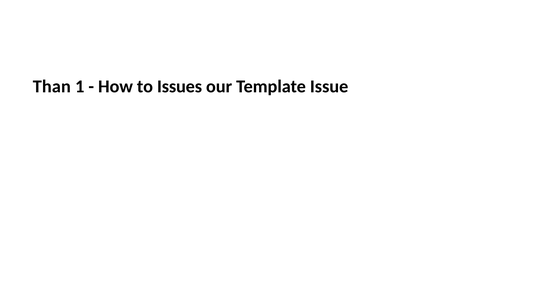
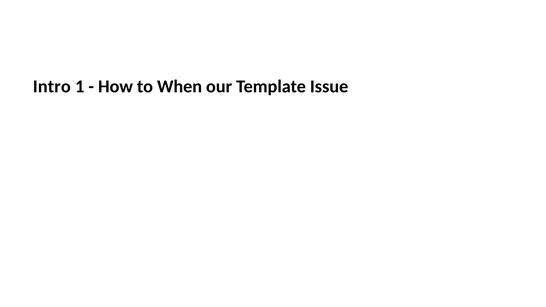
Than: Than -> Intro
Issues: Issues -> When
